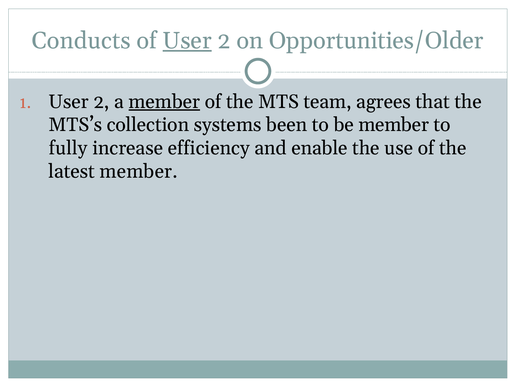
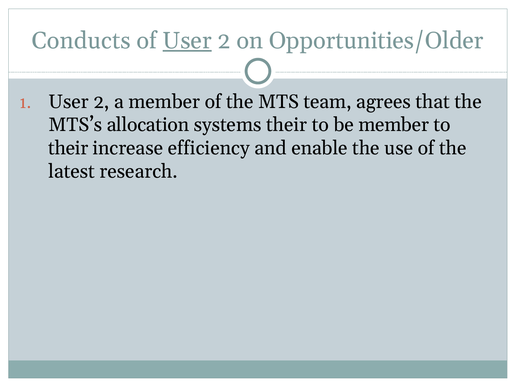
member at (164, 102) underline: present -> none
collection: collection -> allocation
systems been: been -> their
fully at (68, 148): fully -> their
latest member: member -> research
